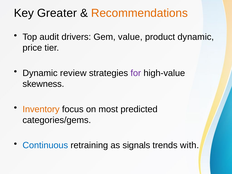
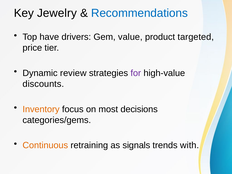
Greater: Greater -> Jewelry
Recommendations colour: orange -> blue
audit: audit -> have
product dynamic: dynamic -> targeted
skewness: skewness -> discounts
predicted: predicted -> decisions
Continuous colour: blue -> orange
